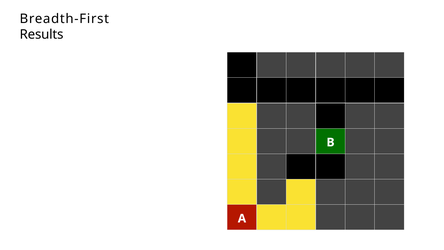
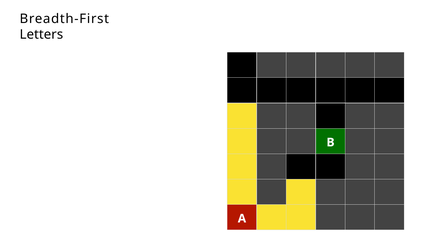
Results: Results -> Letters
